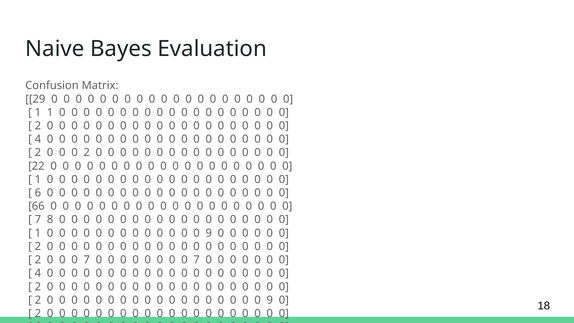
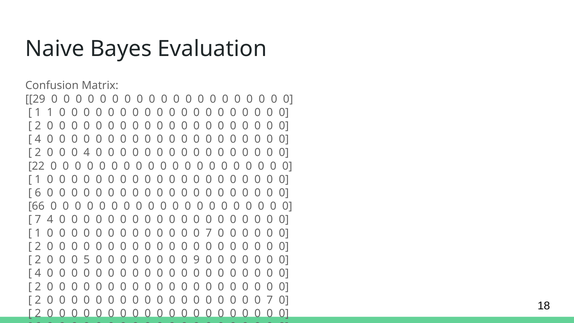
2 at (87, 153): 2 -> 4
7 8: 8 -> 4
9 at (209, 233): 9 -> 7
7 at (87, 260): 7 -> 5
7 at (196, 260): 7 -> 9
9 at (270, 300): 9 -> 7
